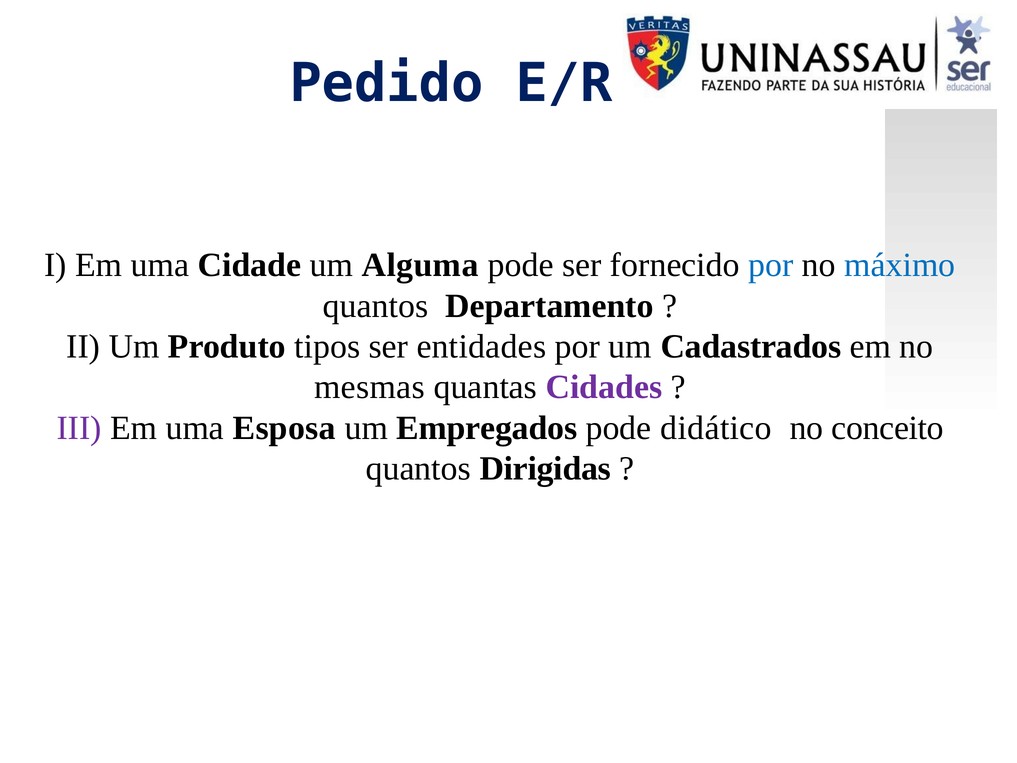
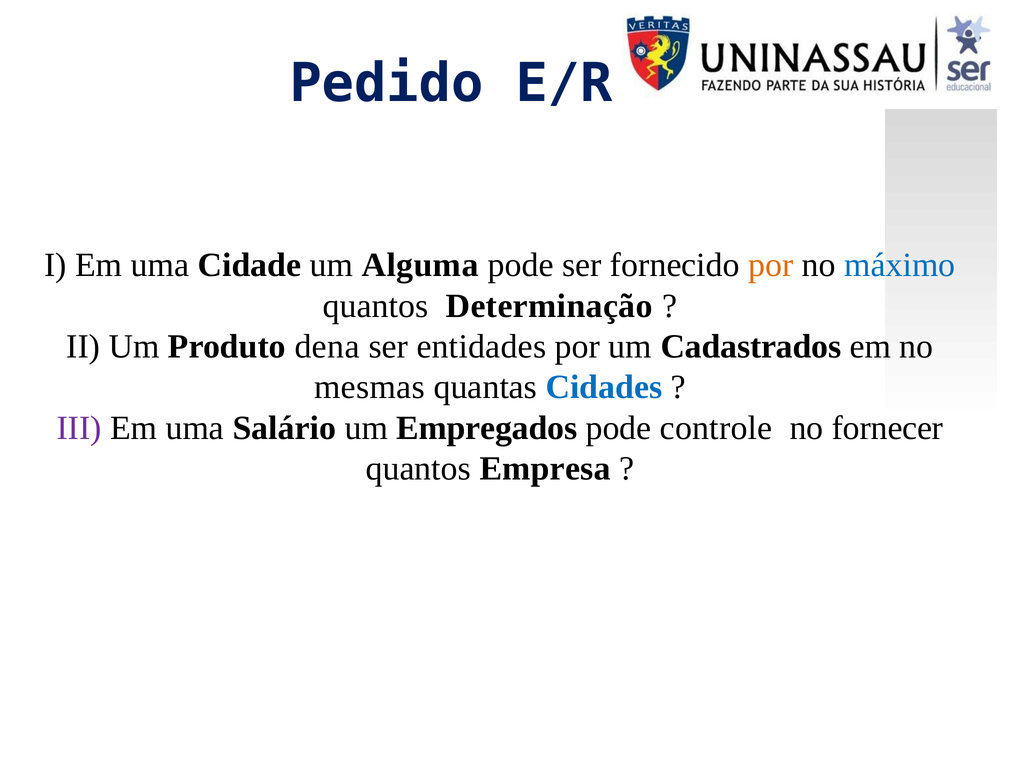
por at (771, 265) colour: blue -> orange
Departamento: Departamento -> Determinação
tipos: tipos -> dena
Cidades colour: purple -> blue
Esposa: Esposa -> Salário
didático: didático -> controle
conceito: conceito -> fornecer
Dirigidas: Dirigidas -> Empresa
